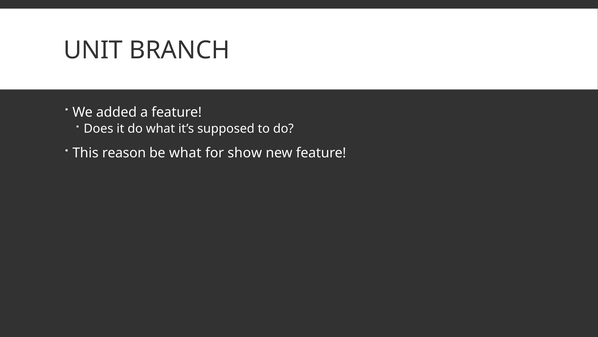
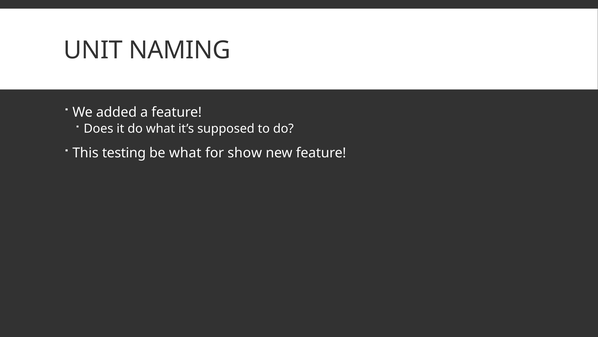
BRANCH: BRANCH -> NAMING
reason: reason -> testing
